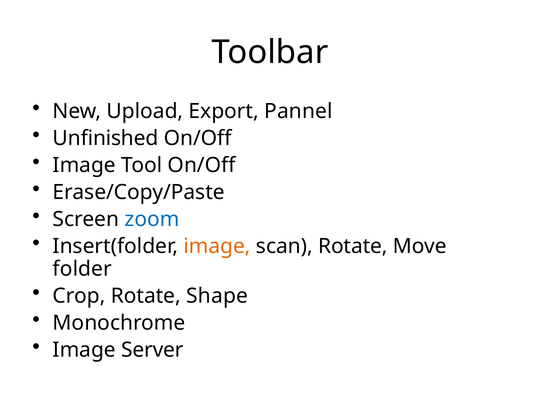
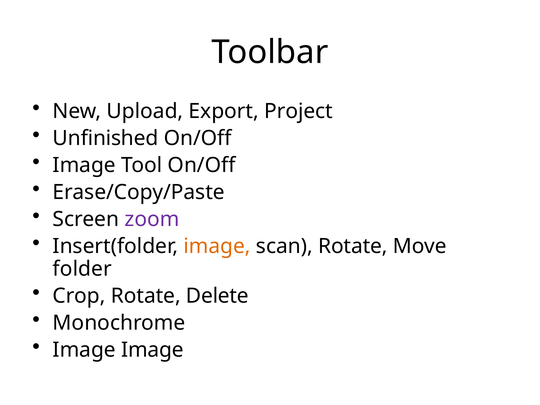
Pannel: Pannel -> Project
zoom colour: blue -> purple
Shape: Shape -> Delete
Image Server: Server -> Image
